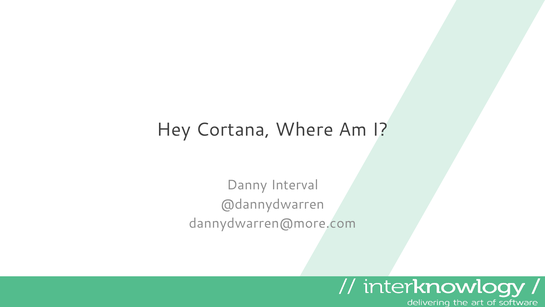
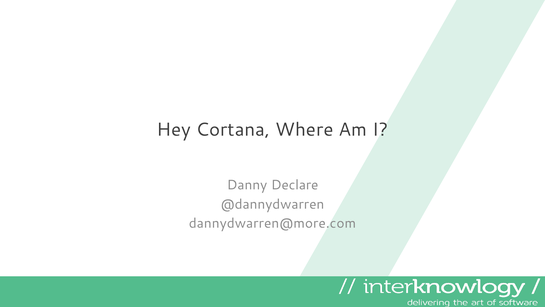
Interval: Interval -> Declare
